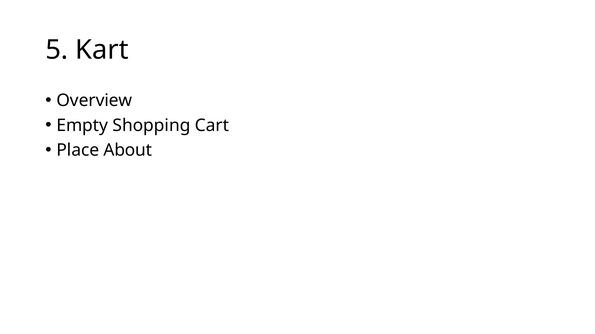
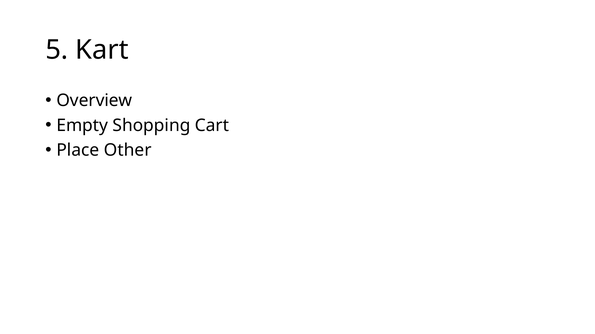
About: About -> Other
